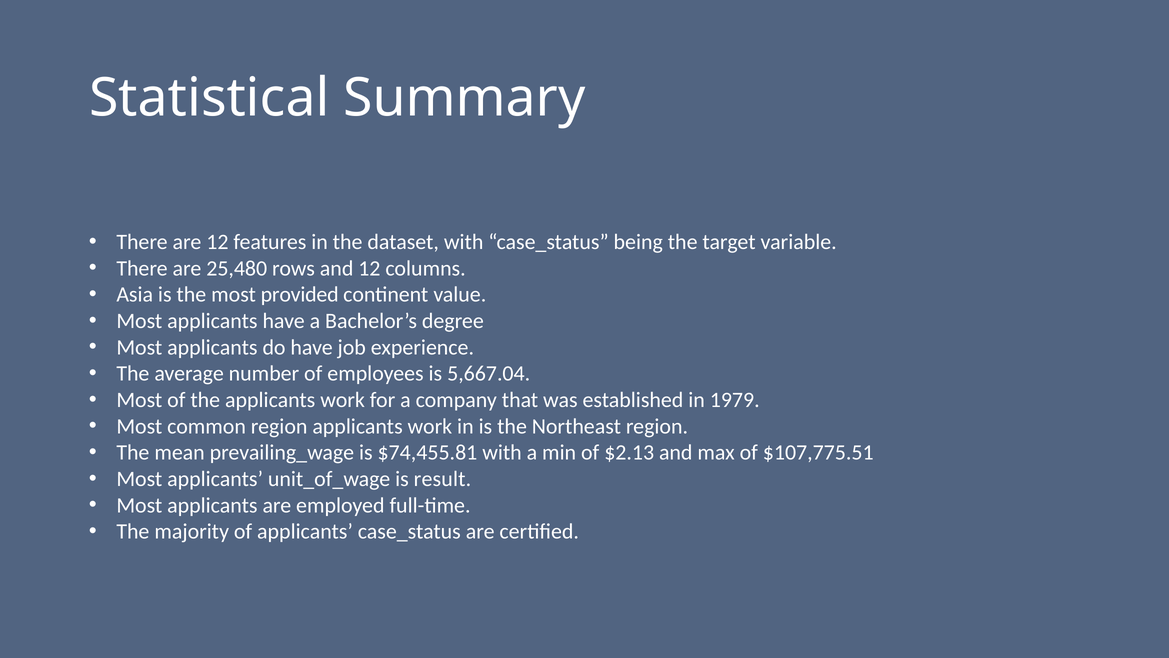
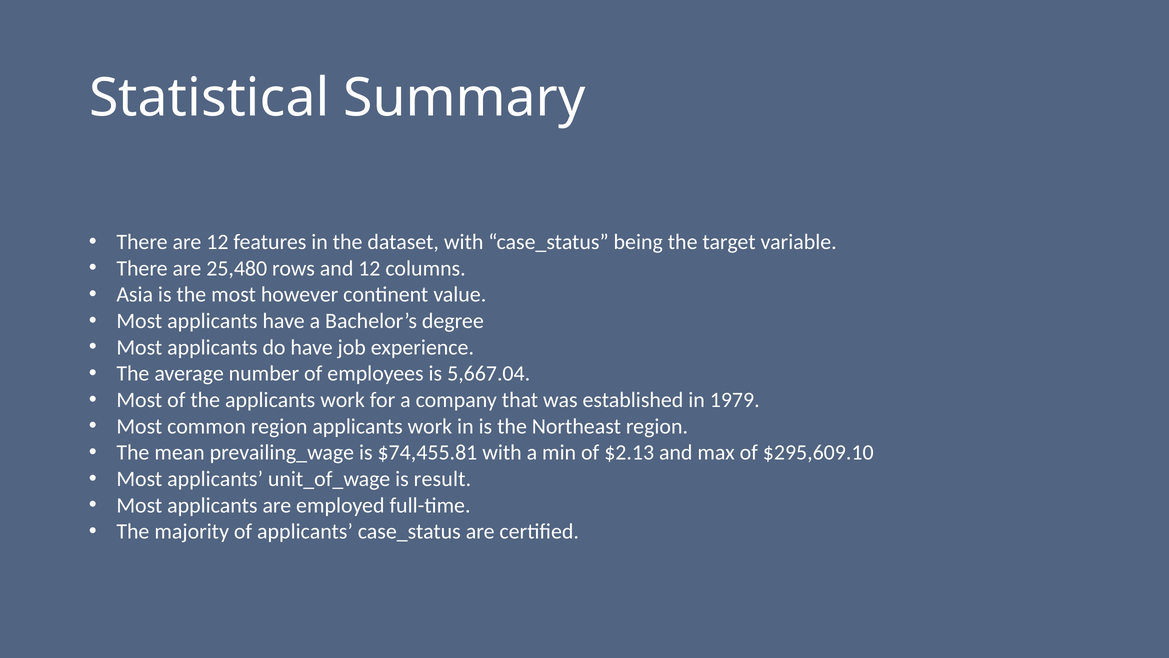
provided: provided -> however
$107,775.51: $107,775.51 -> $295,609.10
